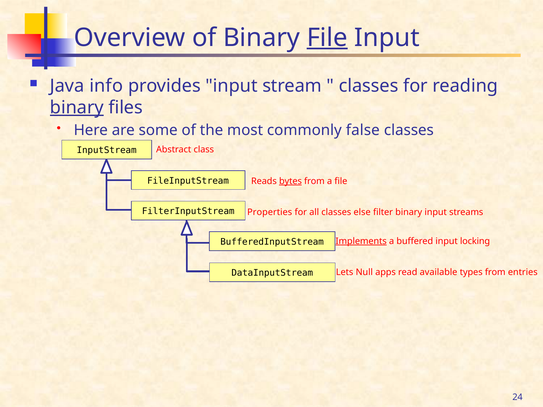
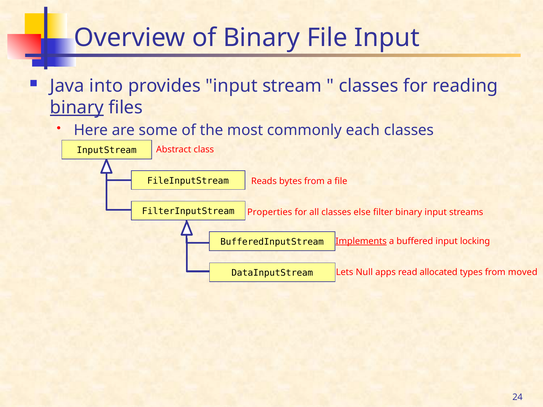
File at (327, 38) underline: present -> none
info: info -> into
false: false -> each
bytes underline: present -> none
available: available -> allocated
entries: entries -> moved
